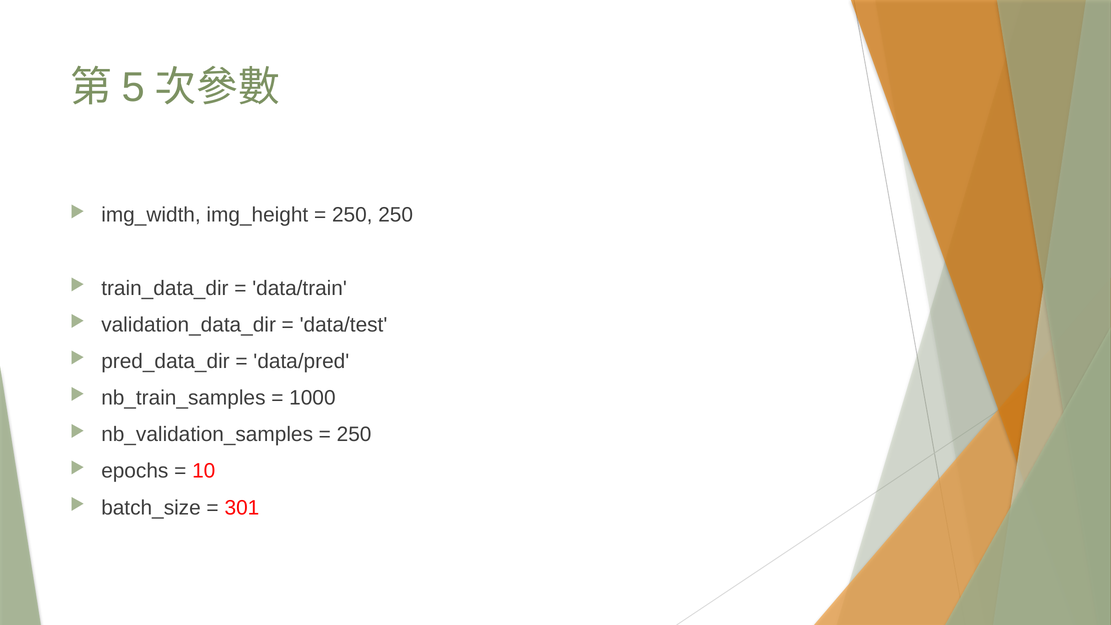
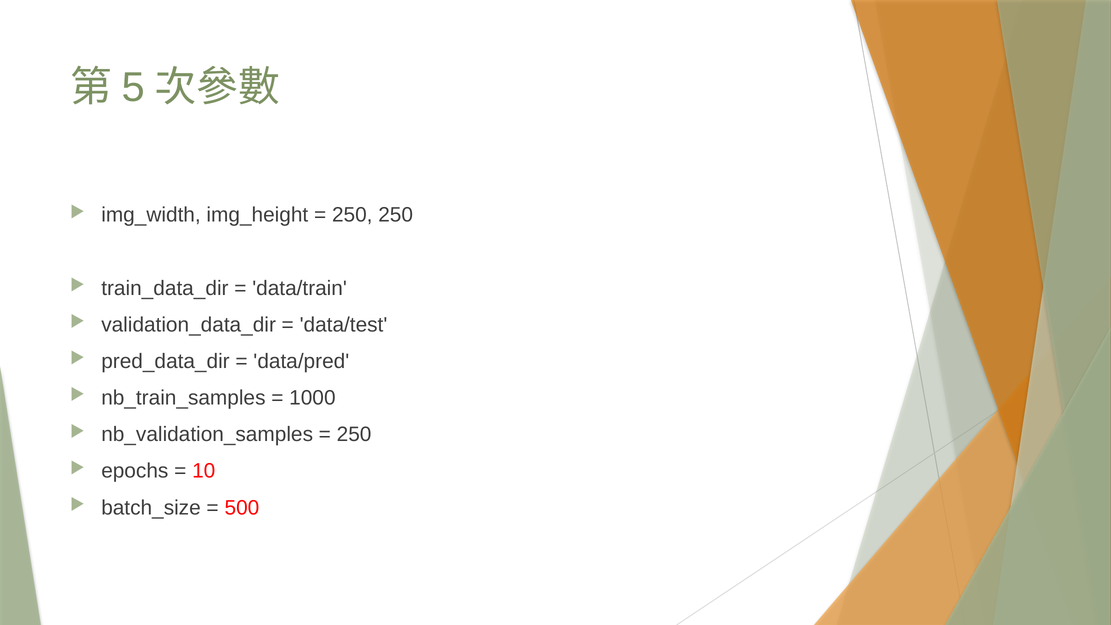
301: 301 -> 500
